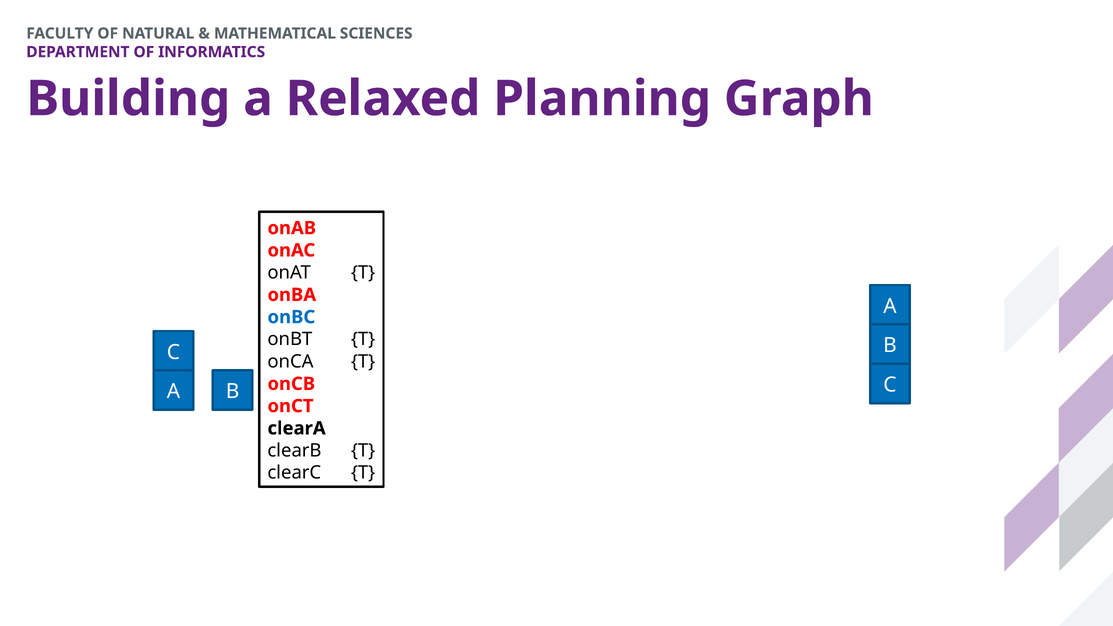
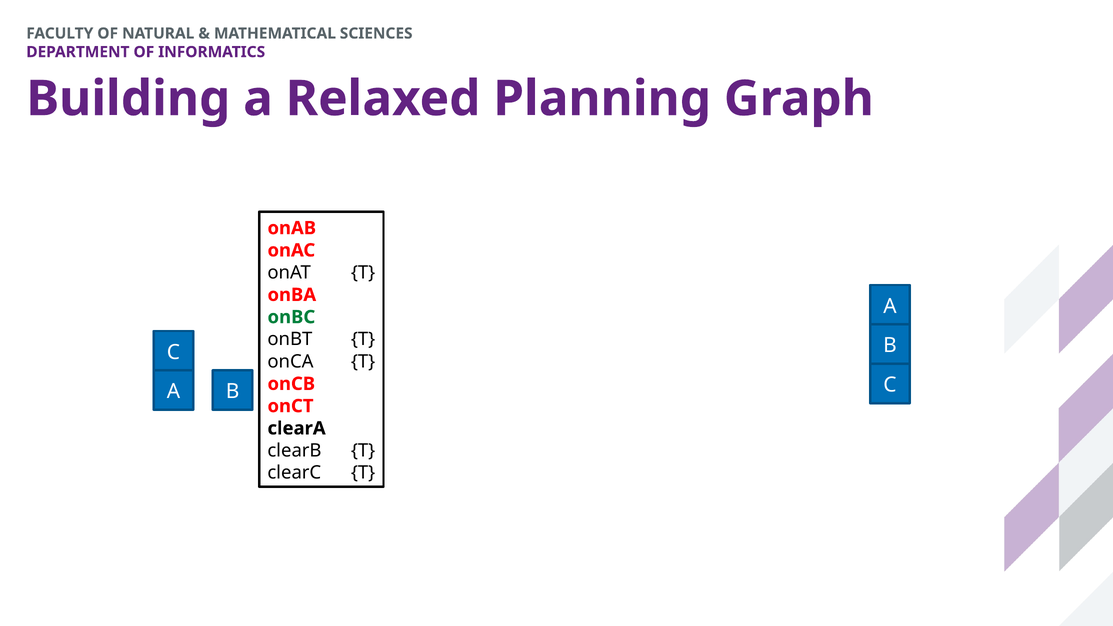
onBC colour: blue -> green
